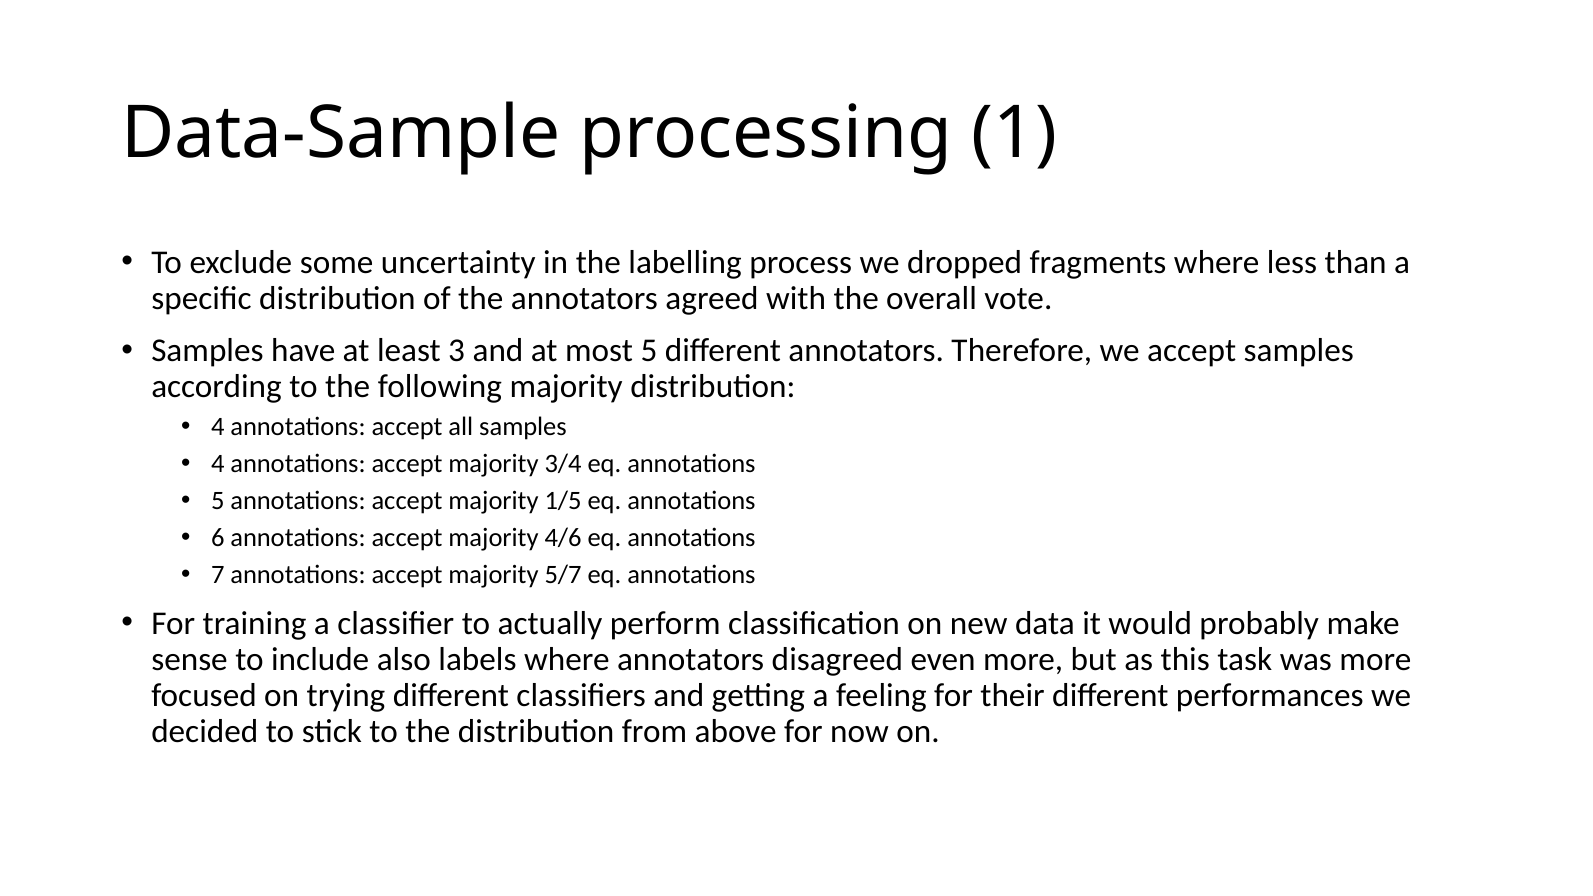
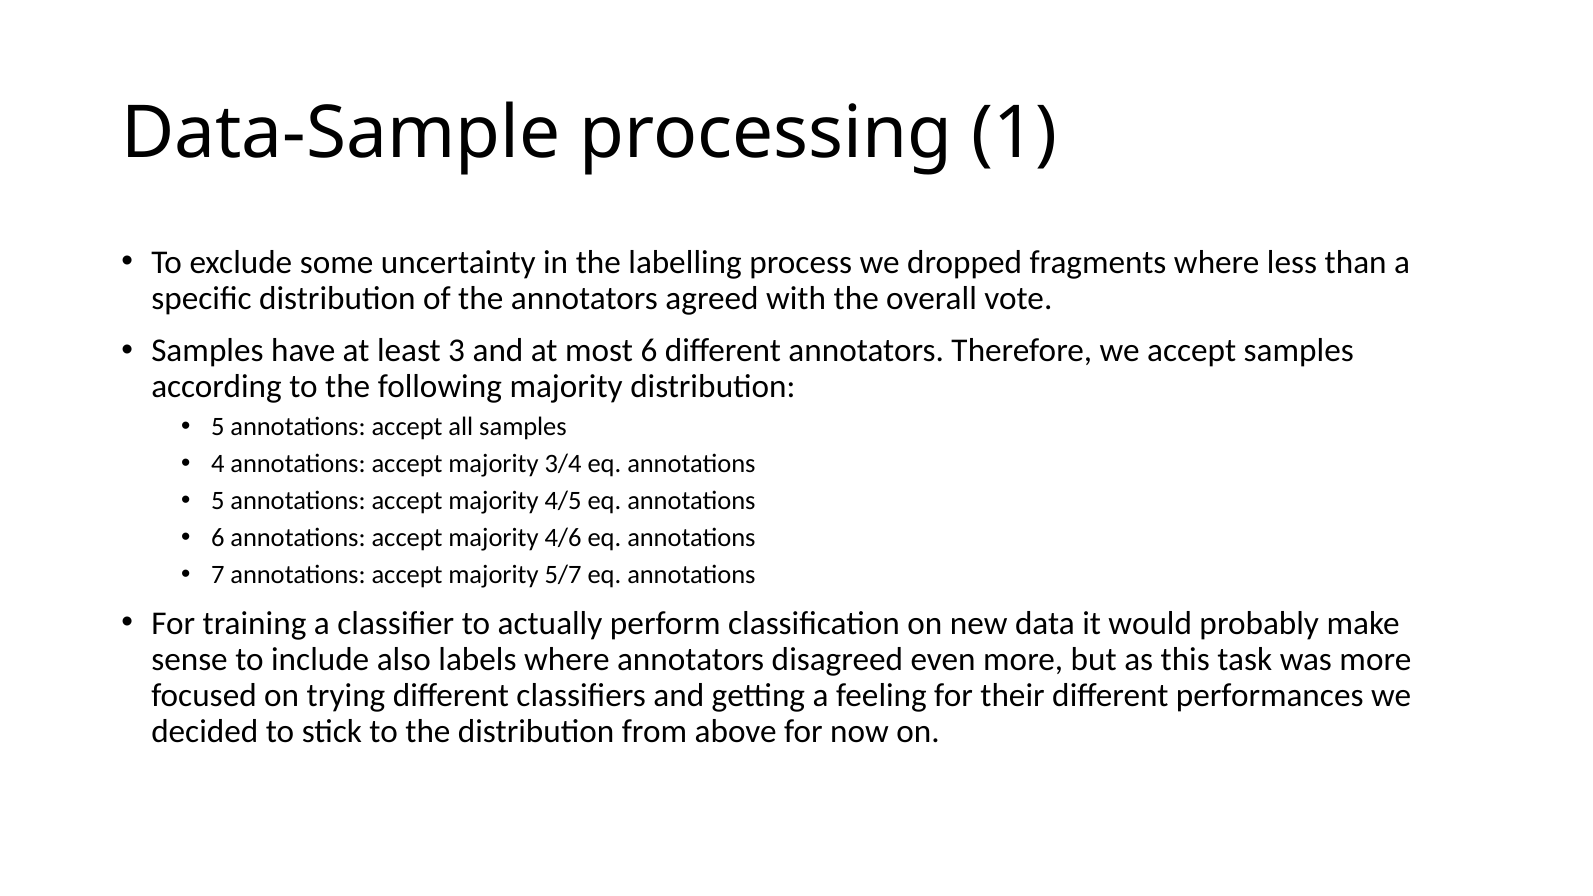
most 5: 5 -> 6
4 at (218, 427): 4 -> 5
1/5: 1/5 -> 4/5
